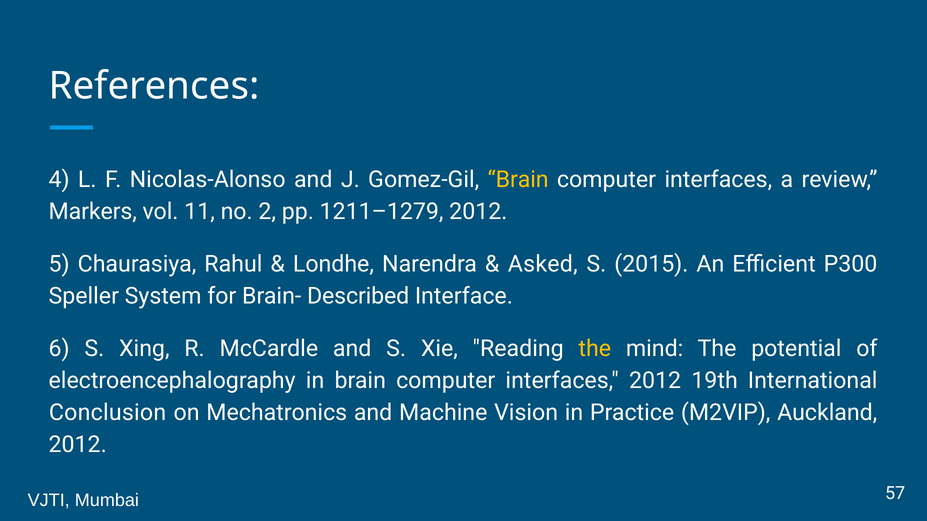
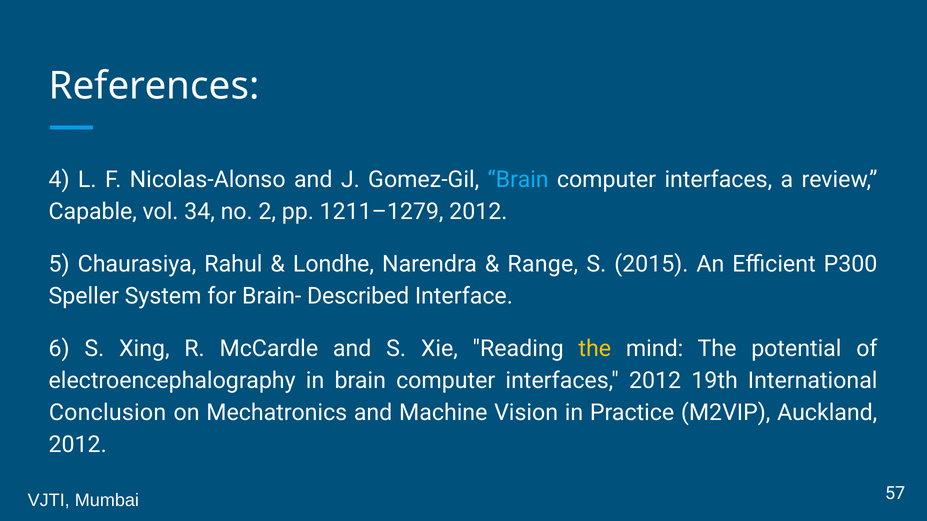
Brain at (518, 180) colour: yellow -> light blue
Markers: Markers -> Capable
11: 11 -> 34
Asked: Asked -> Range
